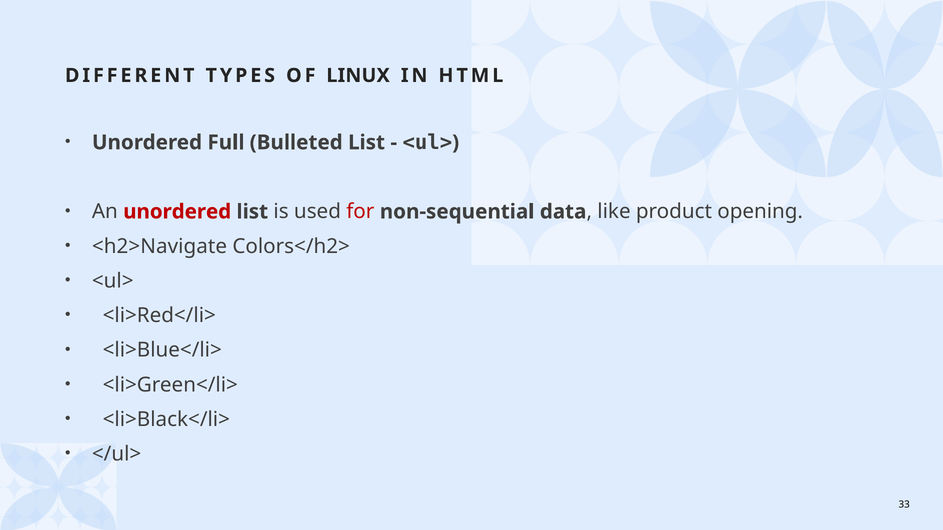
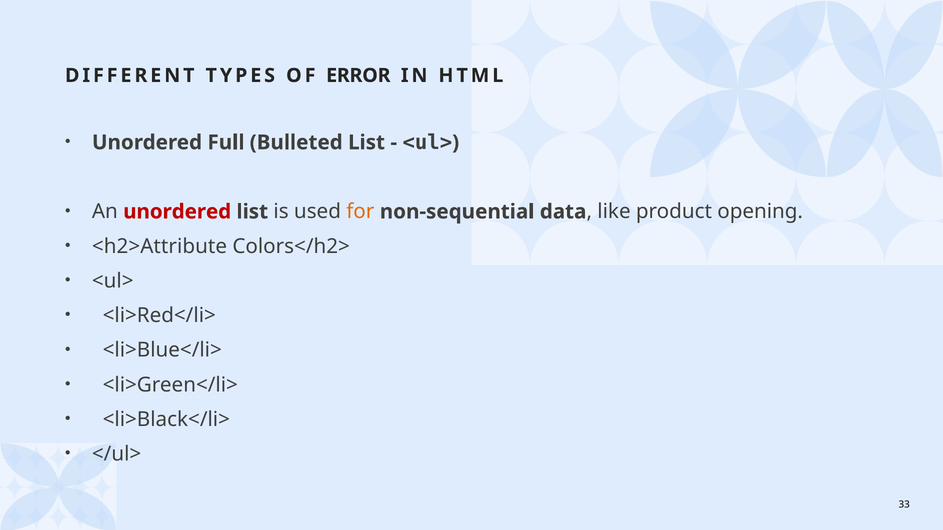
LINUX: LINUX -> ERROR
for colour: red -> orange
<h2>Navigate: <h2>Navigate -> <h2>Attribute
